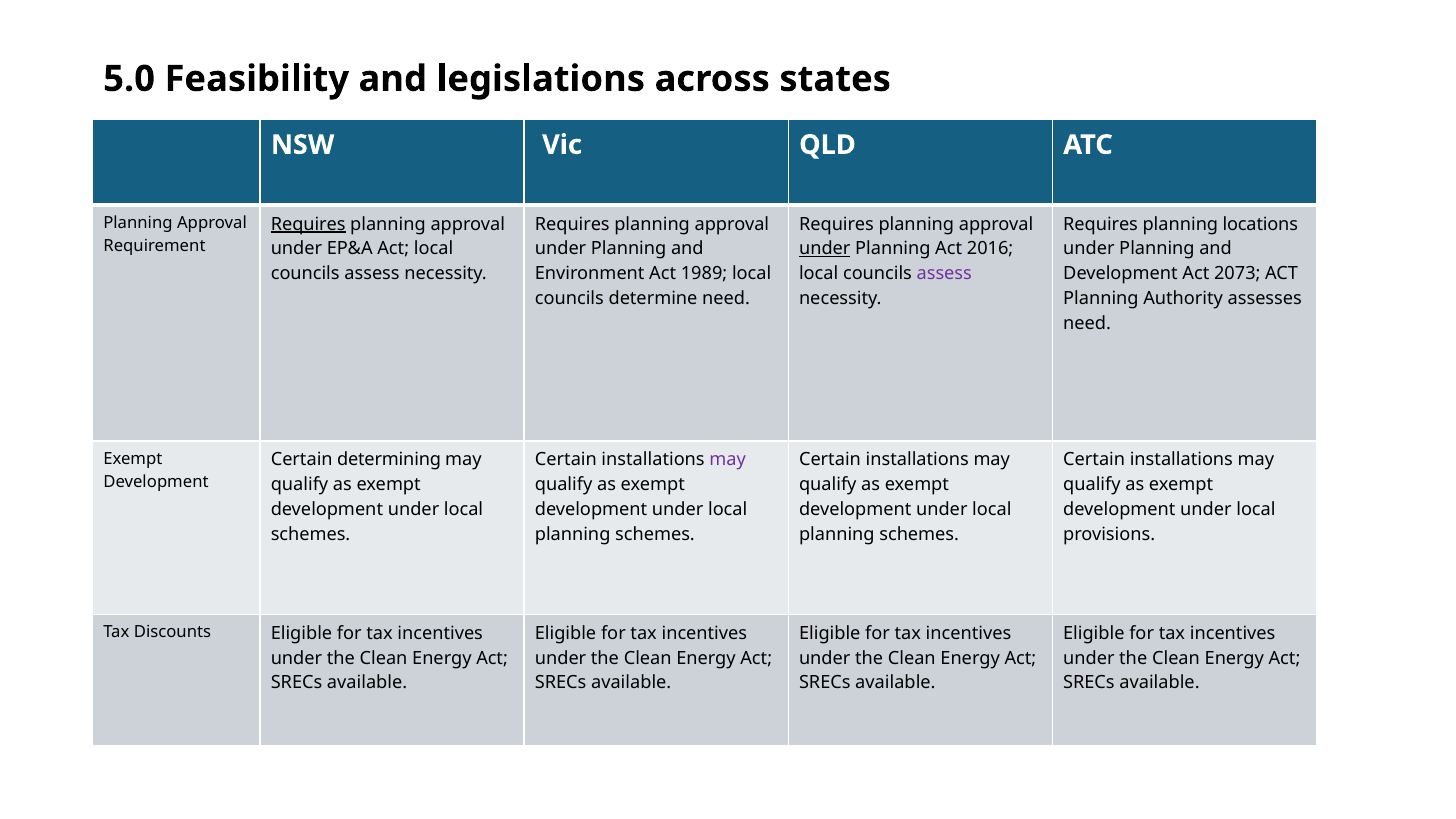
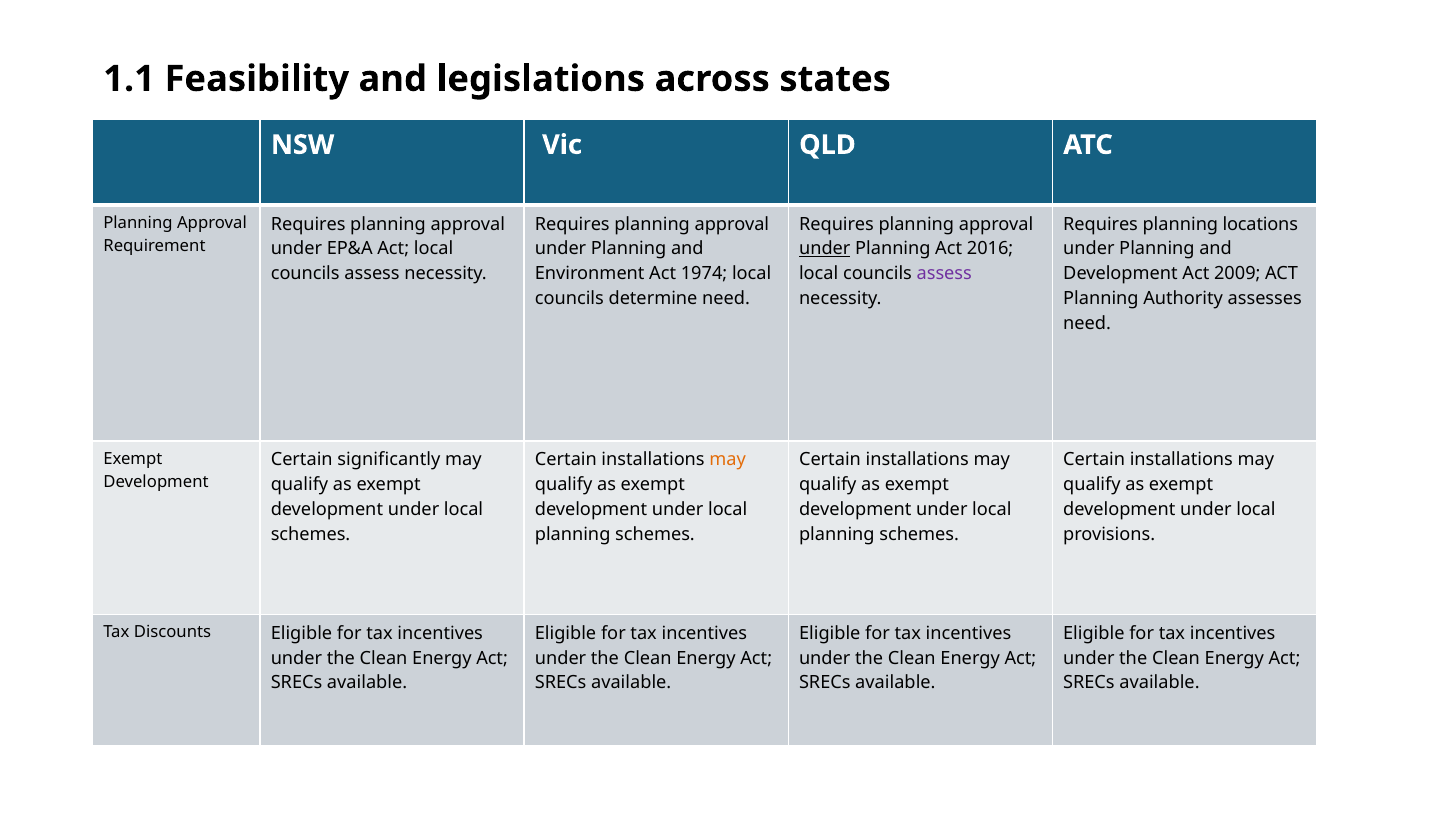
5.0: 5.0 -> 1.1
Requires at (308, 224) underline: present -> none
1989: 1989 -> 1974
2073: 2073 -> 2009
determining: determining -> significantly
may at (728, 460) colour: purple -> orange
